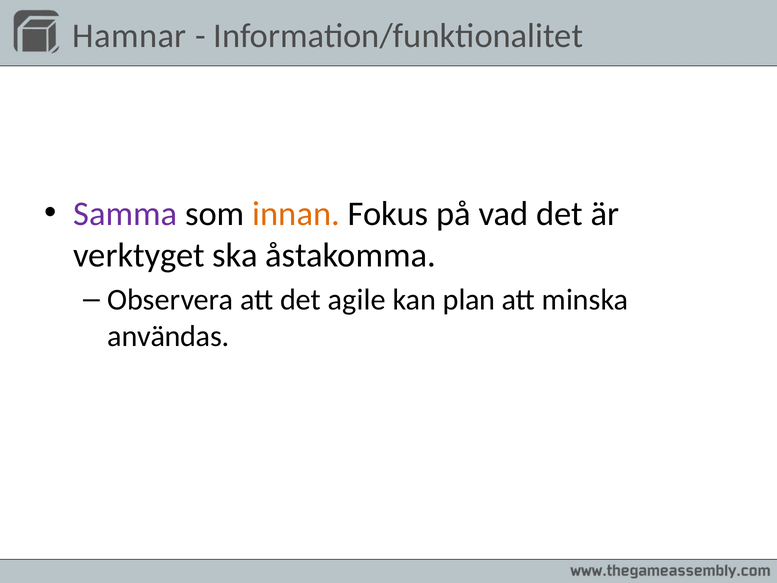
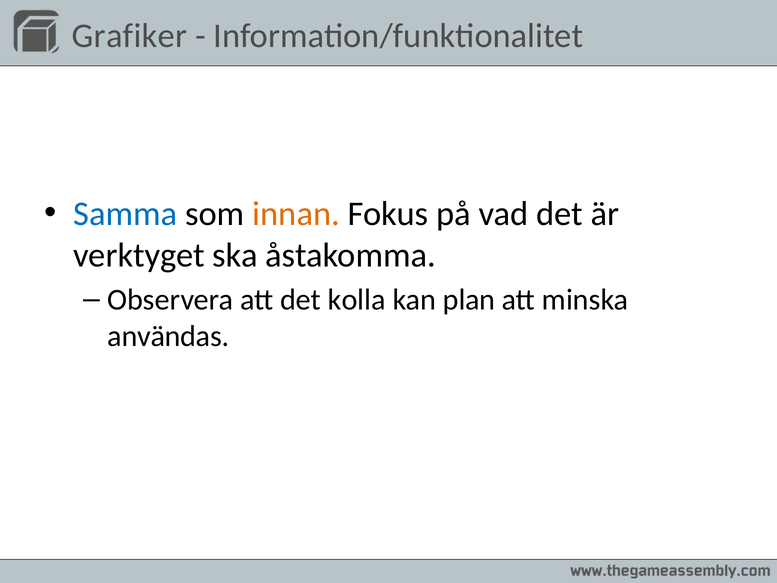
Hamnar: Hamnar -> Grafiker
Samma colour: purple -> blue
agile: agile -> kolla
